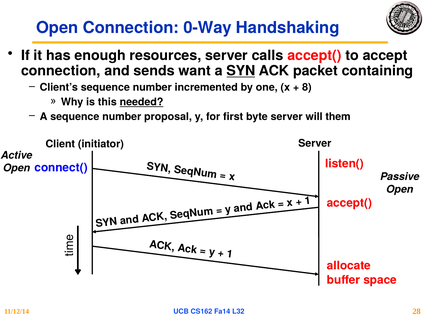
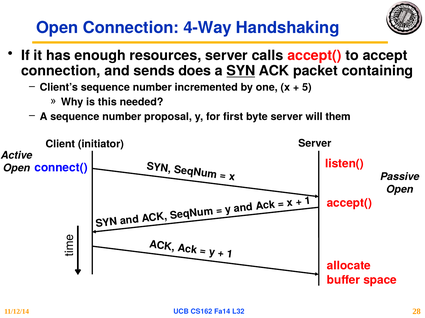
0-Way: 0-Way -> 4-Way
want: want -> does
8: 8 -> 5
needed underline: present -> none
